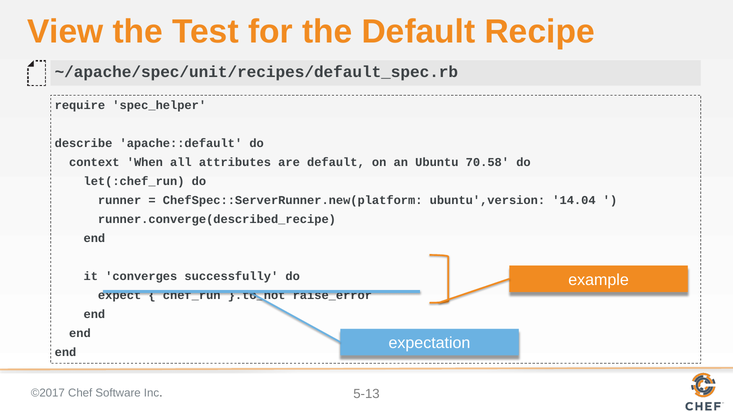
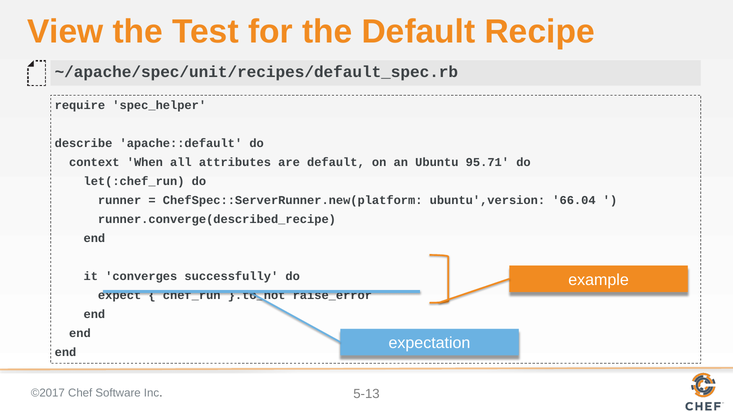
70.58: 70.58 -> 95.71
14.04: 14.04 -> 66.04
